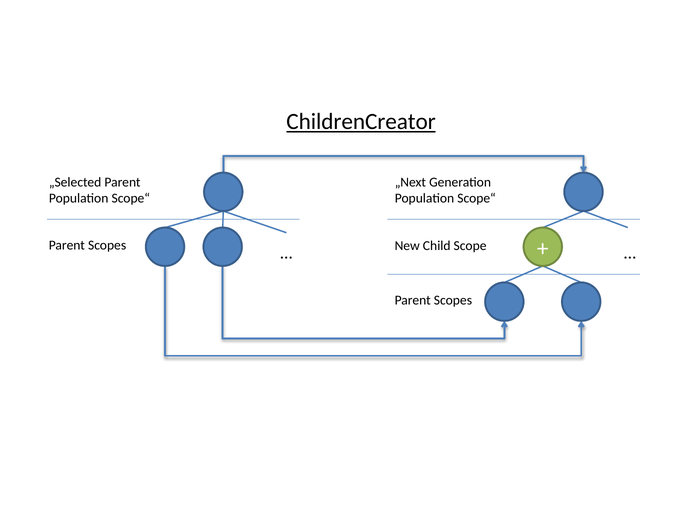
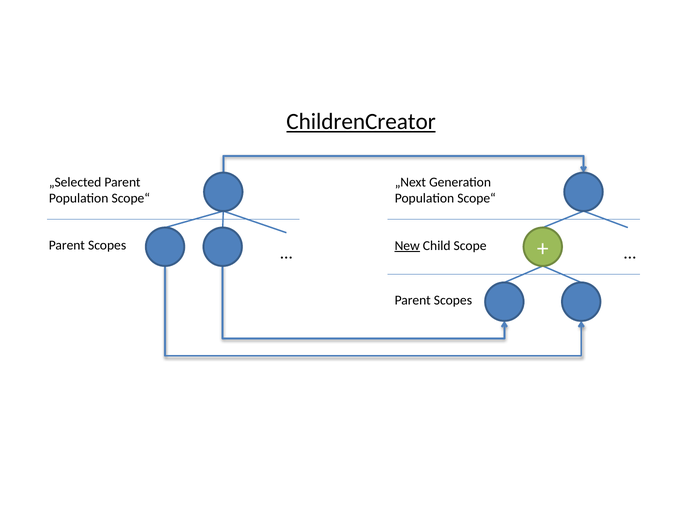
New underline: none -> present
